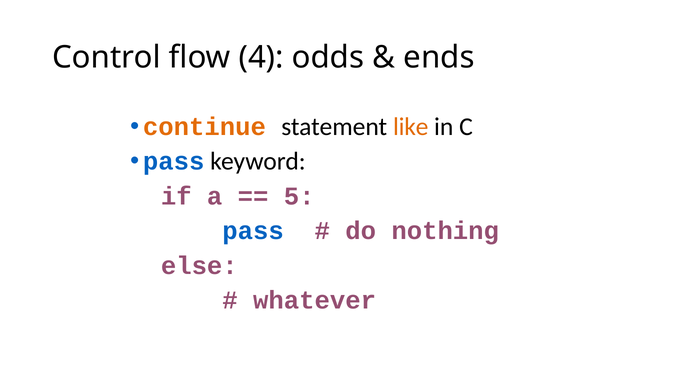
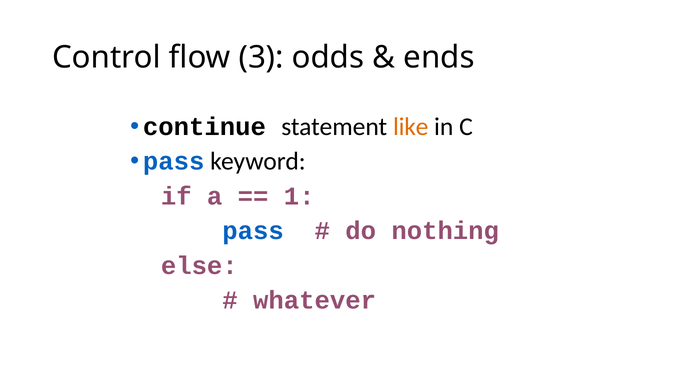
4: 4 -> 3
continue colour: orange -> black
5: 5 -> 1
